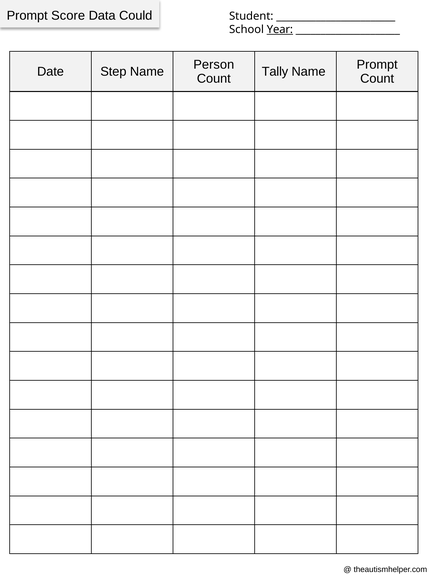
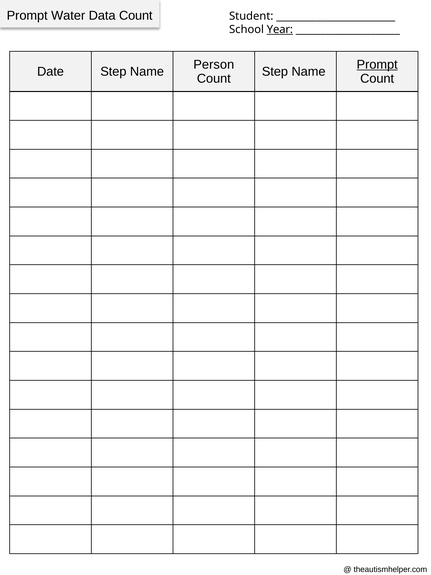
Score: Score -> Water
Data Could: Could -> Count
Prompt at (377, 64) underline: none -> present
Tally at (275, 72): Tally -> Step
